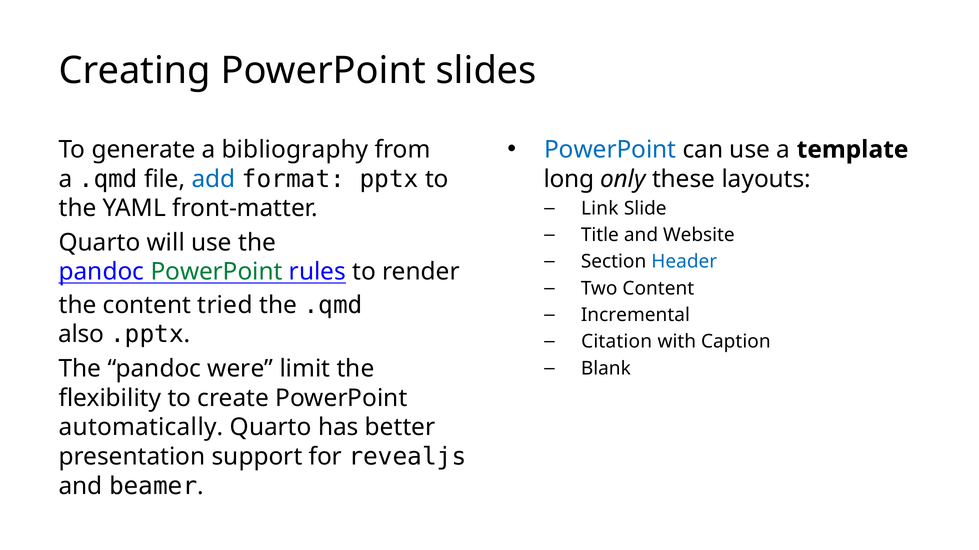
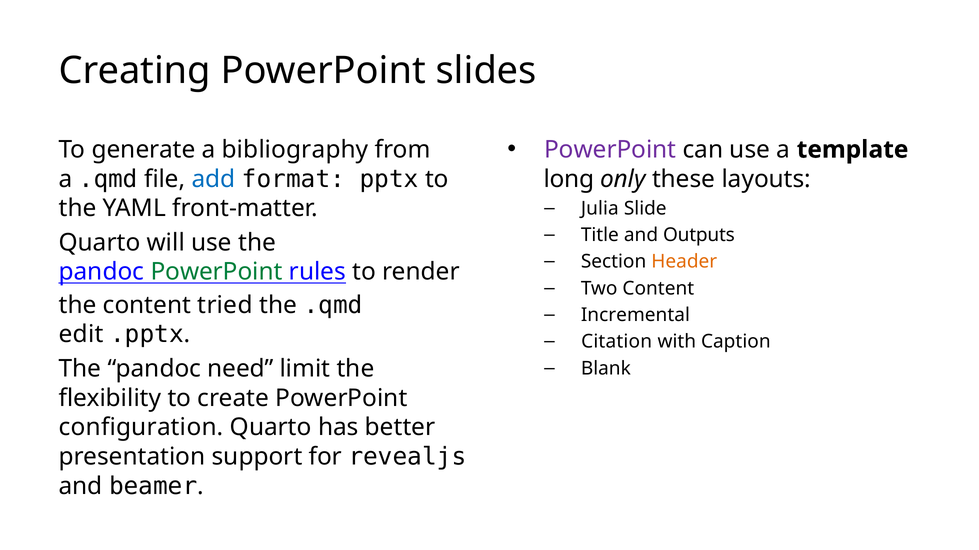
PowerPoint at (610, 150) colour: blue -> purple
Link: Link -> Julia
Website: Website -> Outputs
Header colour: blue -> orange
also: also -> edit
were: were -> need
automatically: automatically -> configuration
